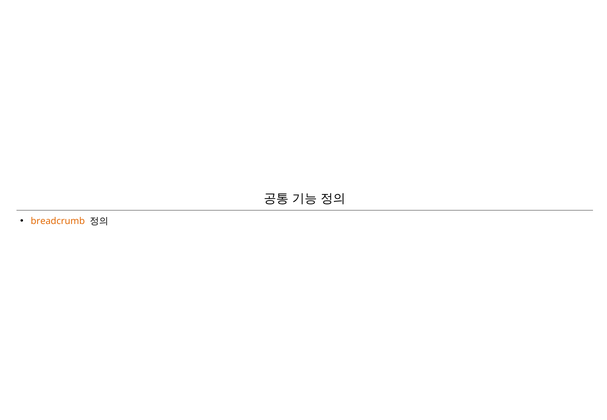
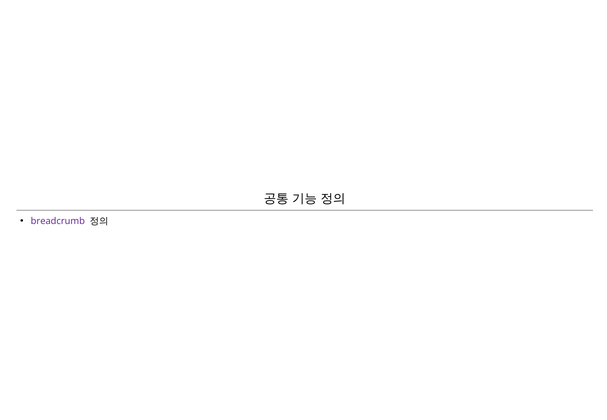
breadcrumb colour: orange -> purple
